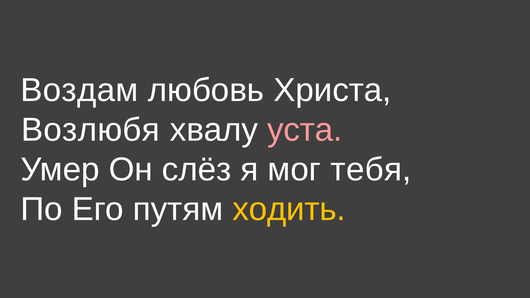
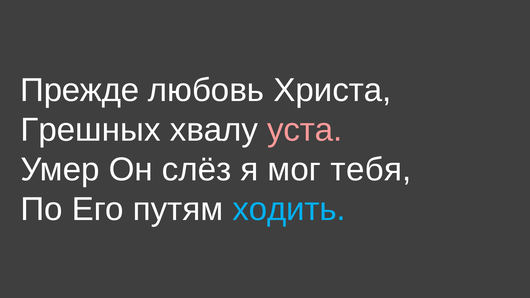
Воздам: Воздам -> Прежде
Возлюбя: Возлюбя -> Грешных
ходить colour: yellow -> light blue
